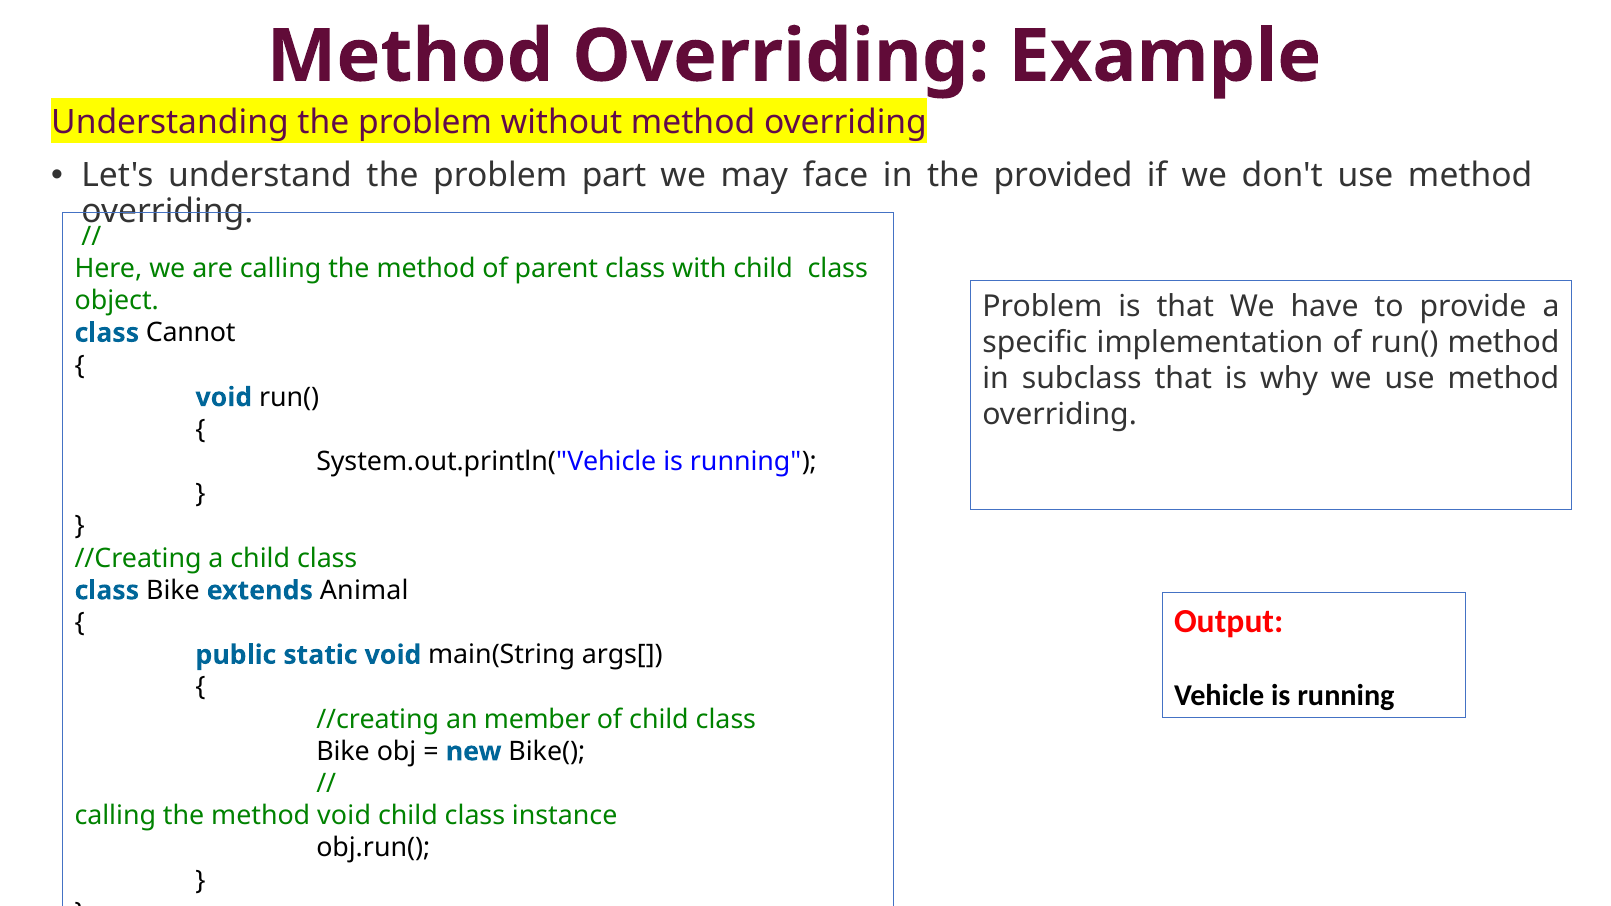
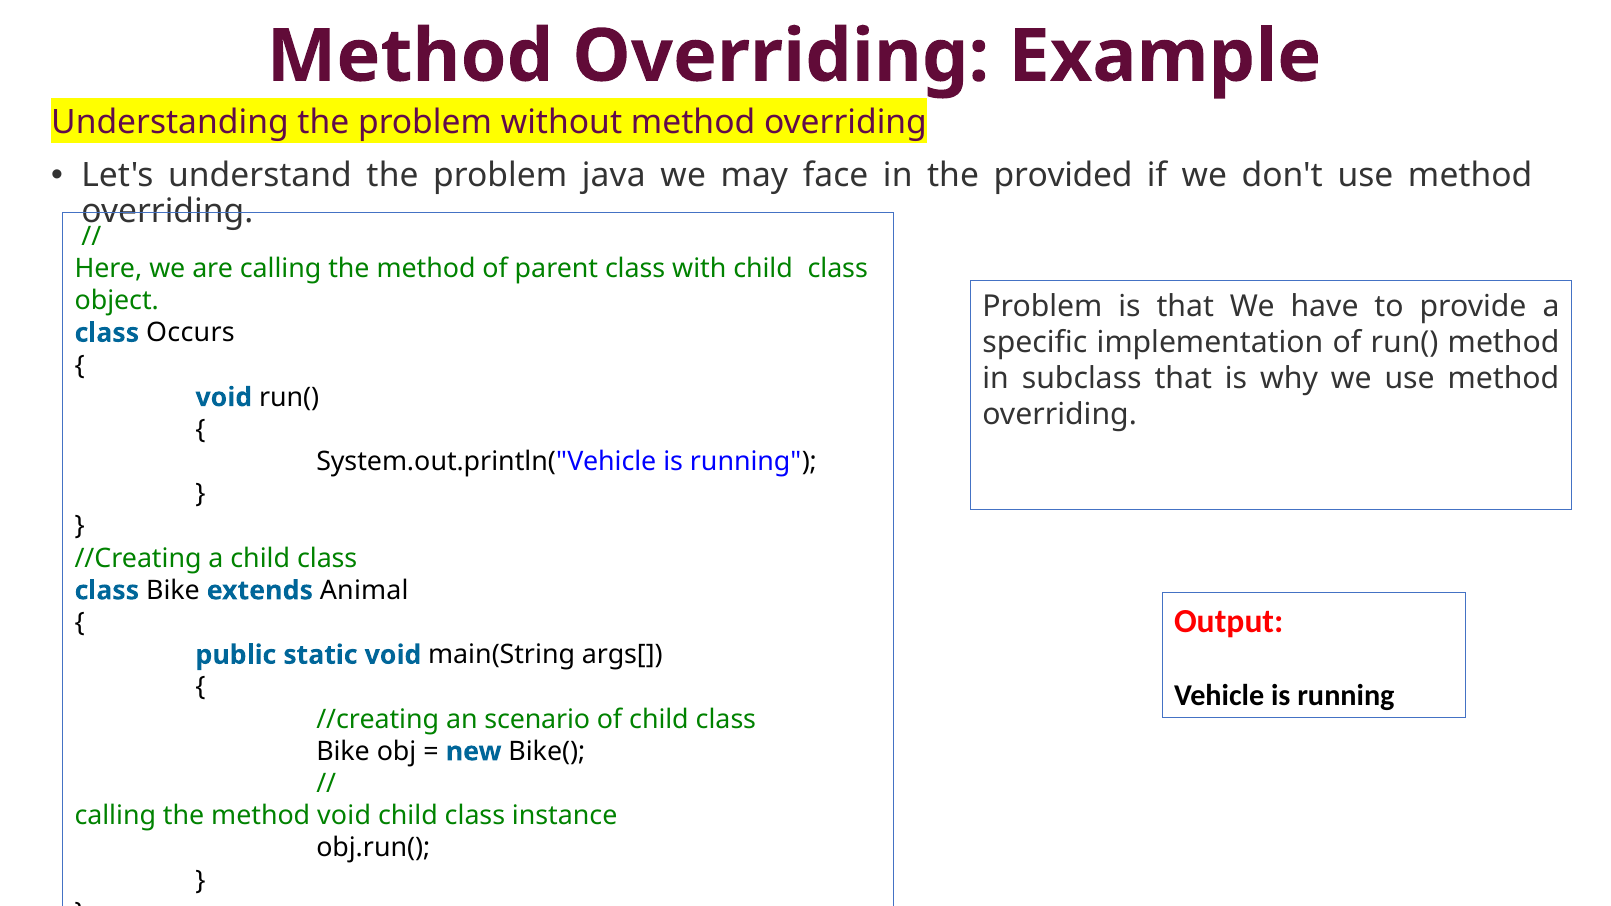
part: part -> java
Cannot: Cannot -> Occurs
member: member -> scenario
